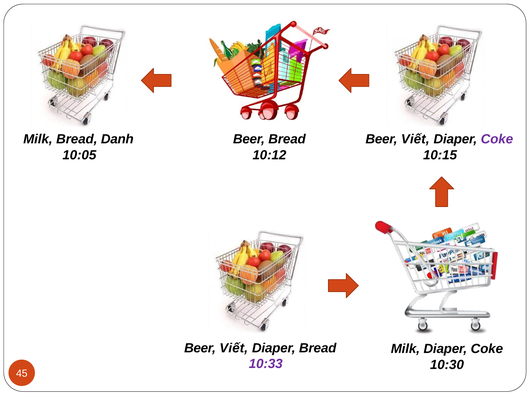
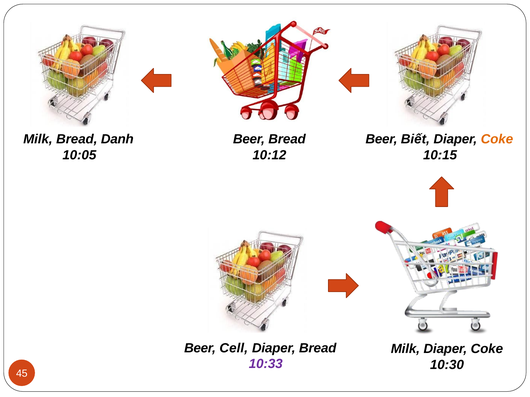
Viết at (415, 139): Viết -> Biết
Coke at (497, 139) colour: purple -> orange
Viết at (234, 349): Viết -> Cell
